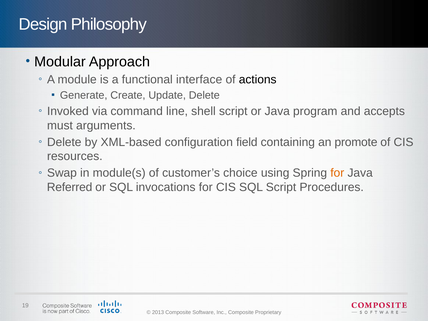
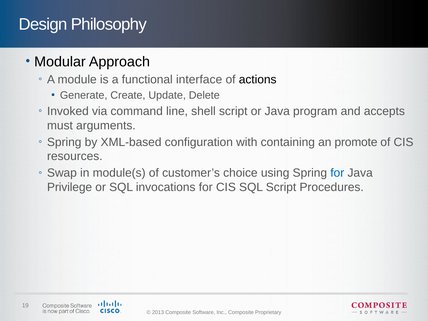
Delete at (64, 142): Delete -> Spring
field: field -> with
for at (337, 173) colour: orange -> blue
Referred: Referred -> Privilege
